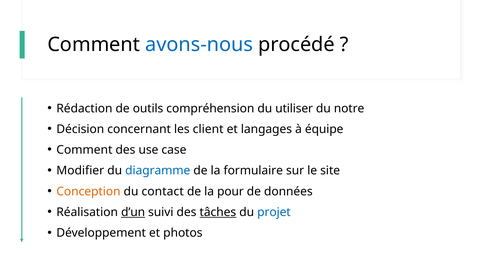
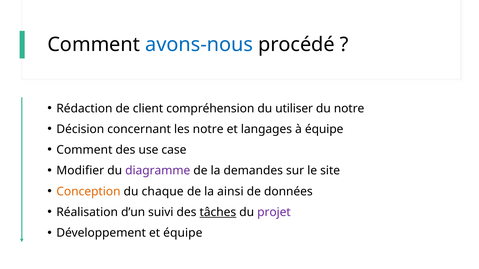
outils: outils -> client
les client: client -> notre
diagramme colour: blue -> purple
formulaire: formulaire -> demandes
contact: contact -> chaque
pour: pour -> ainsi
d’un underline: present -> none
projet colour: blue -> purple
et photos: photos -> équipe
